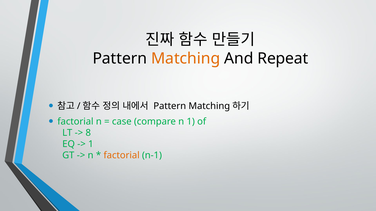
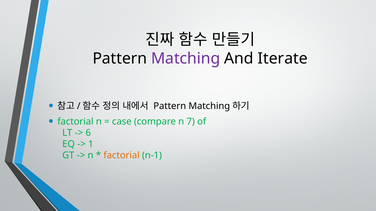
Matching at (186, 59) colour: orange -> purple
Repeat: Repeat -> Iterate
n 1: 1 -> 7
8: 8 -> 6
